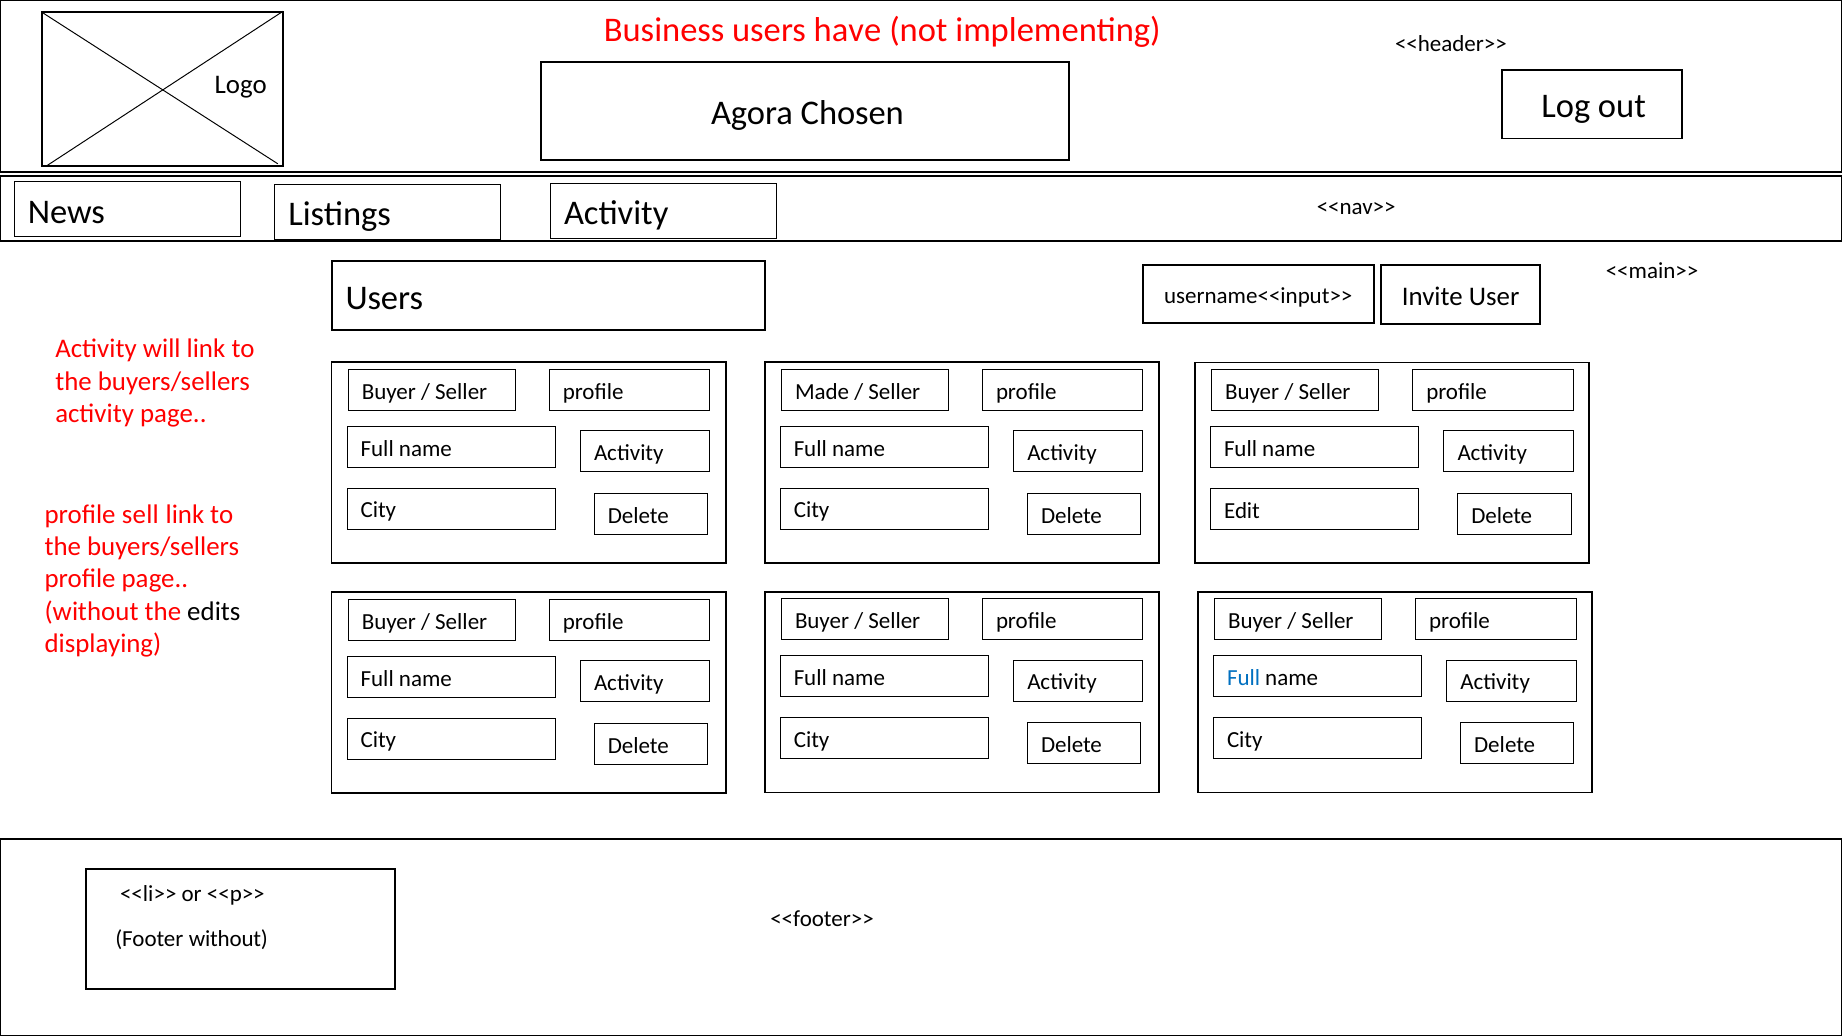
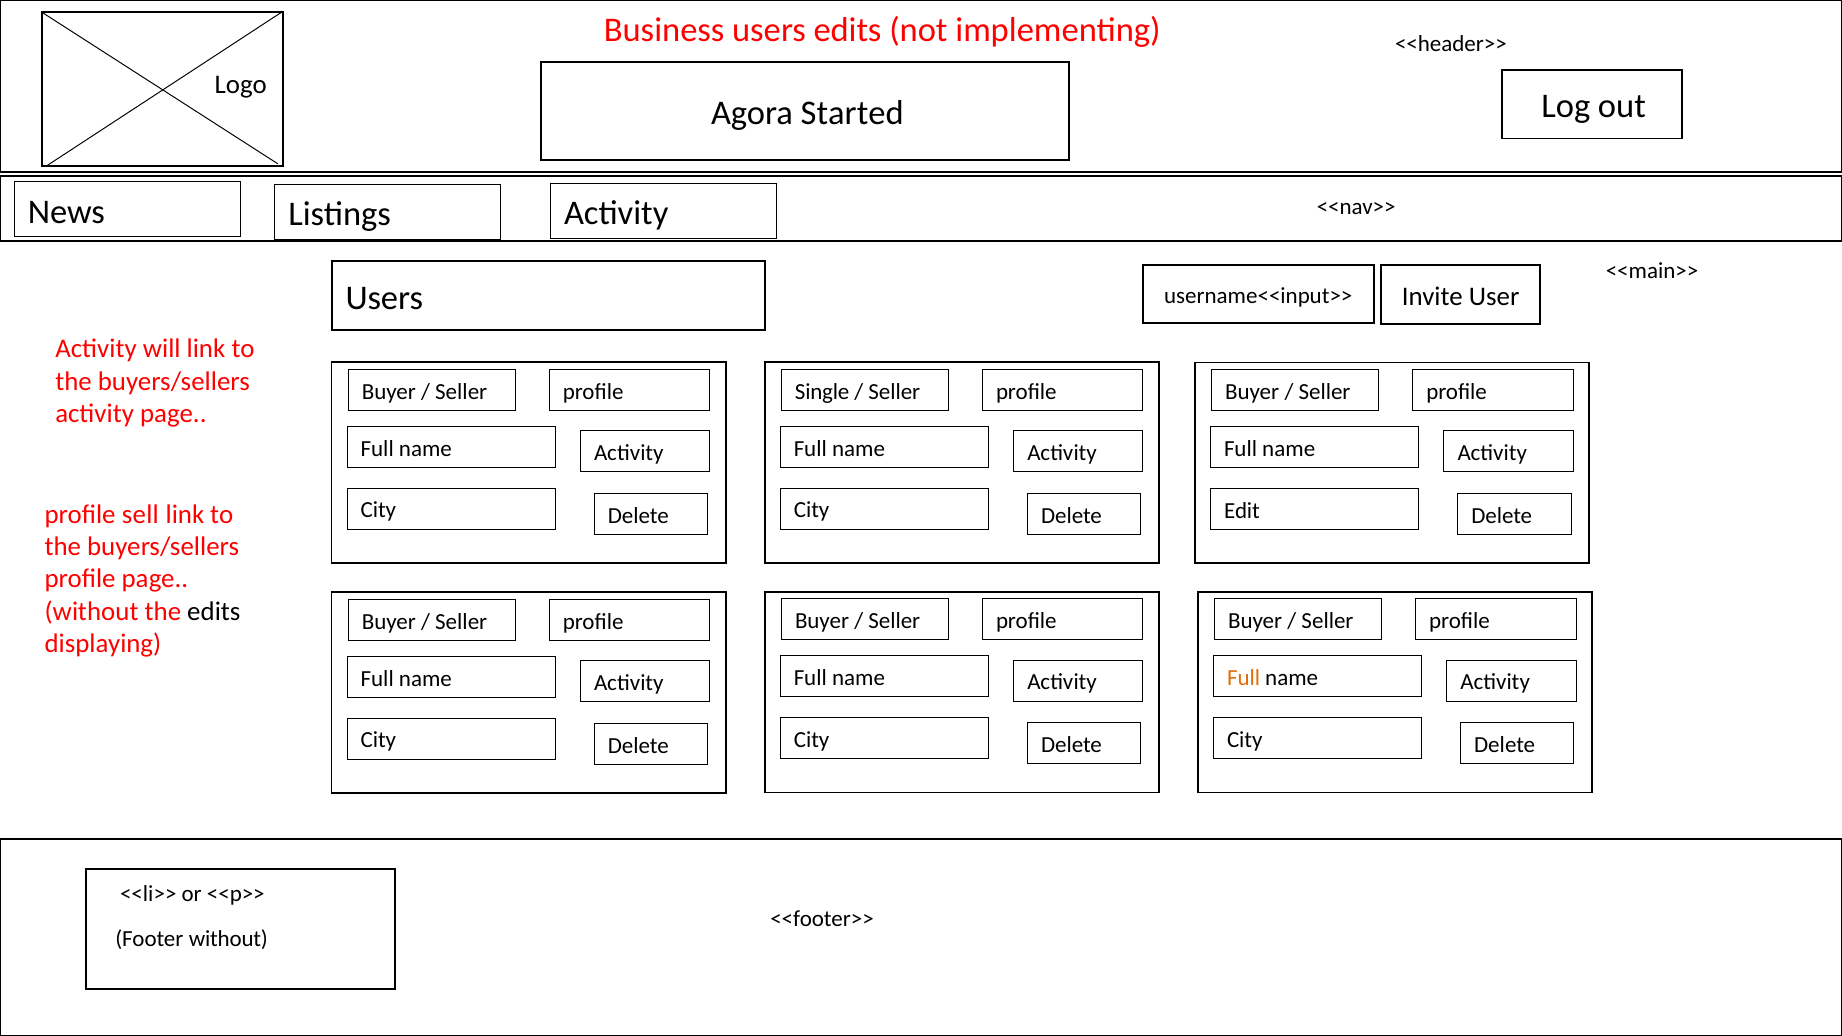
users have: have -> edits
Chosen: Chosen -> Started
Made: Made -> Single
Full at (1244, 678) colour: blue -> orange
